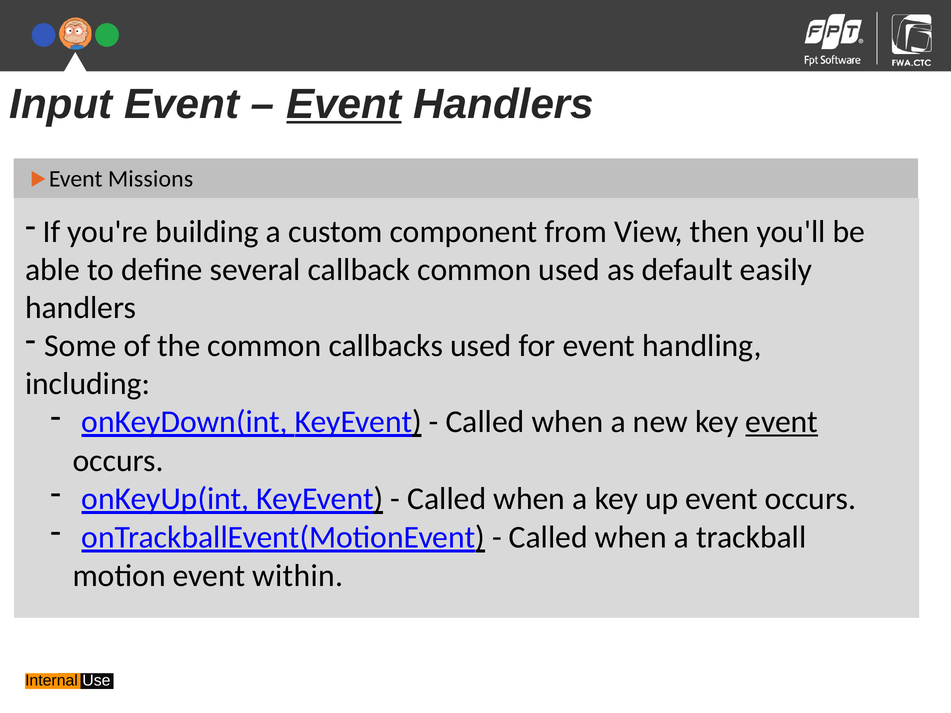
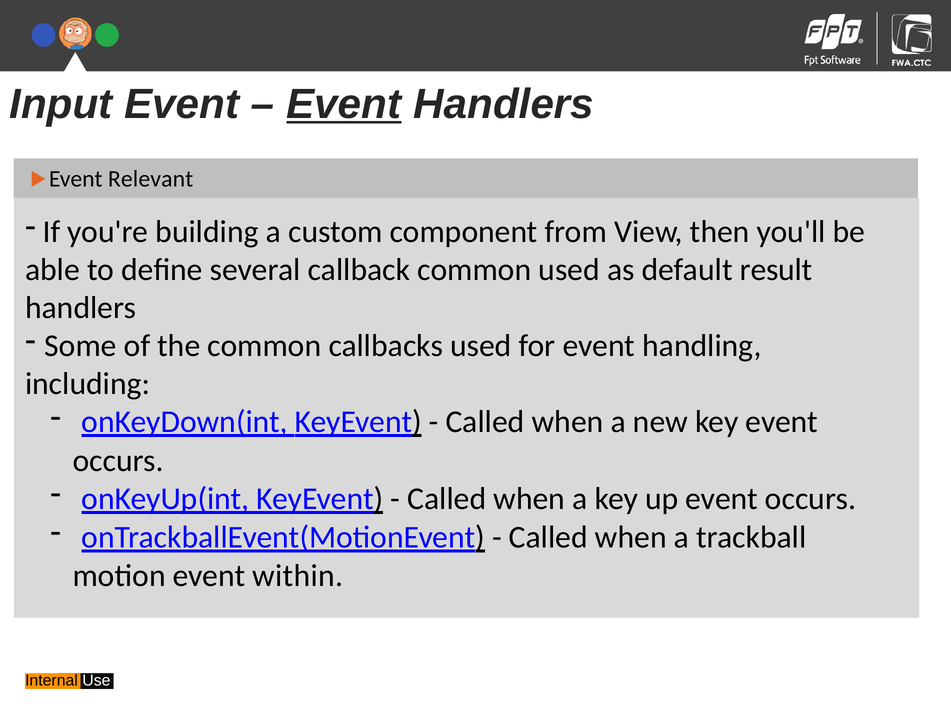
Missions: Missions -> Relevant
easily: easily -> result
event at (782, 422) underline: present -> none
